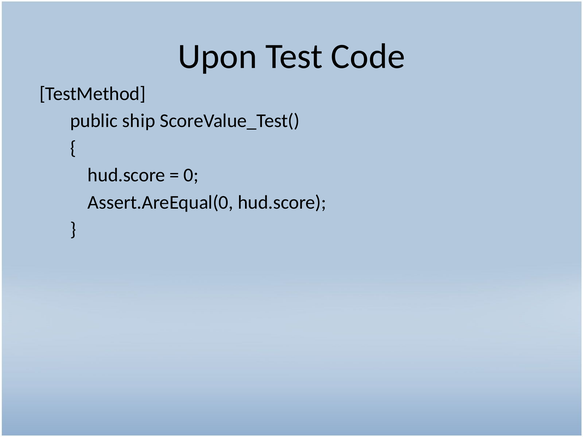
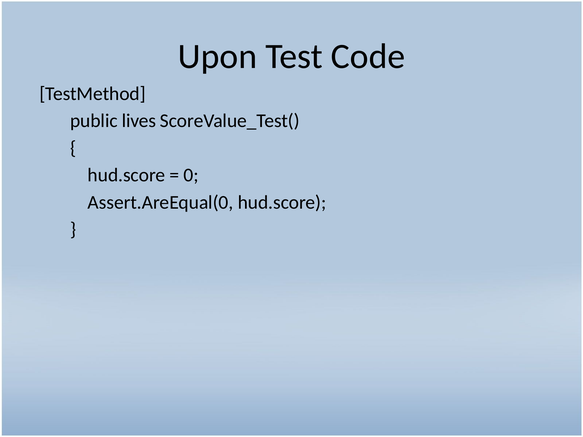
ship: ship -> lives
